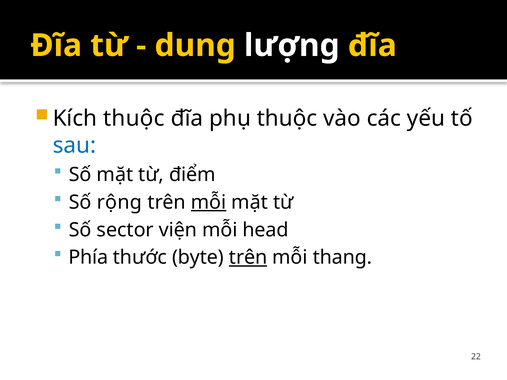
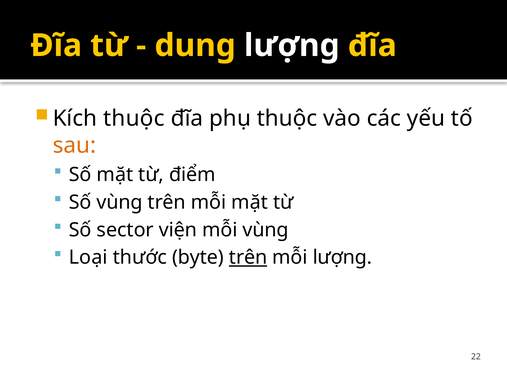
sau colour: blue -> orange
Số rộng: rộng -> vùng
mỗi at (209, 202) underline: present -> none
mỗi head: head -> vùng
Phía: Phía -> Loại
mỗi thang: thang -> lượng
